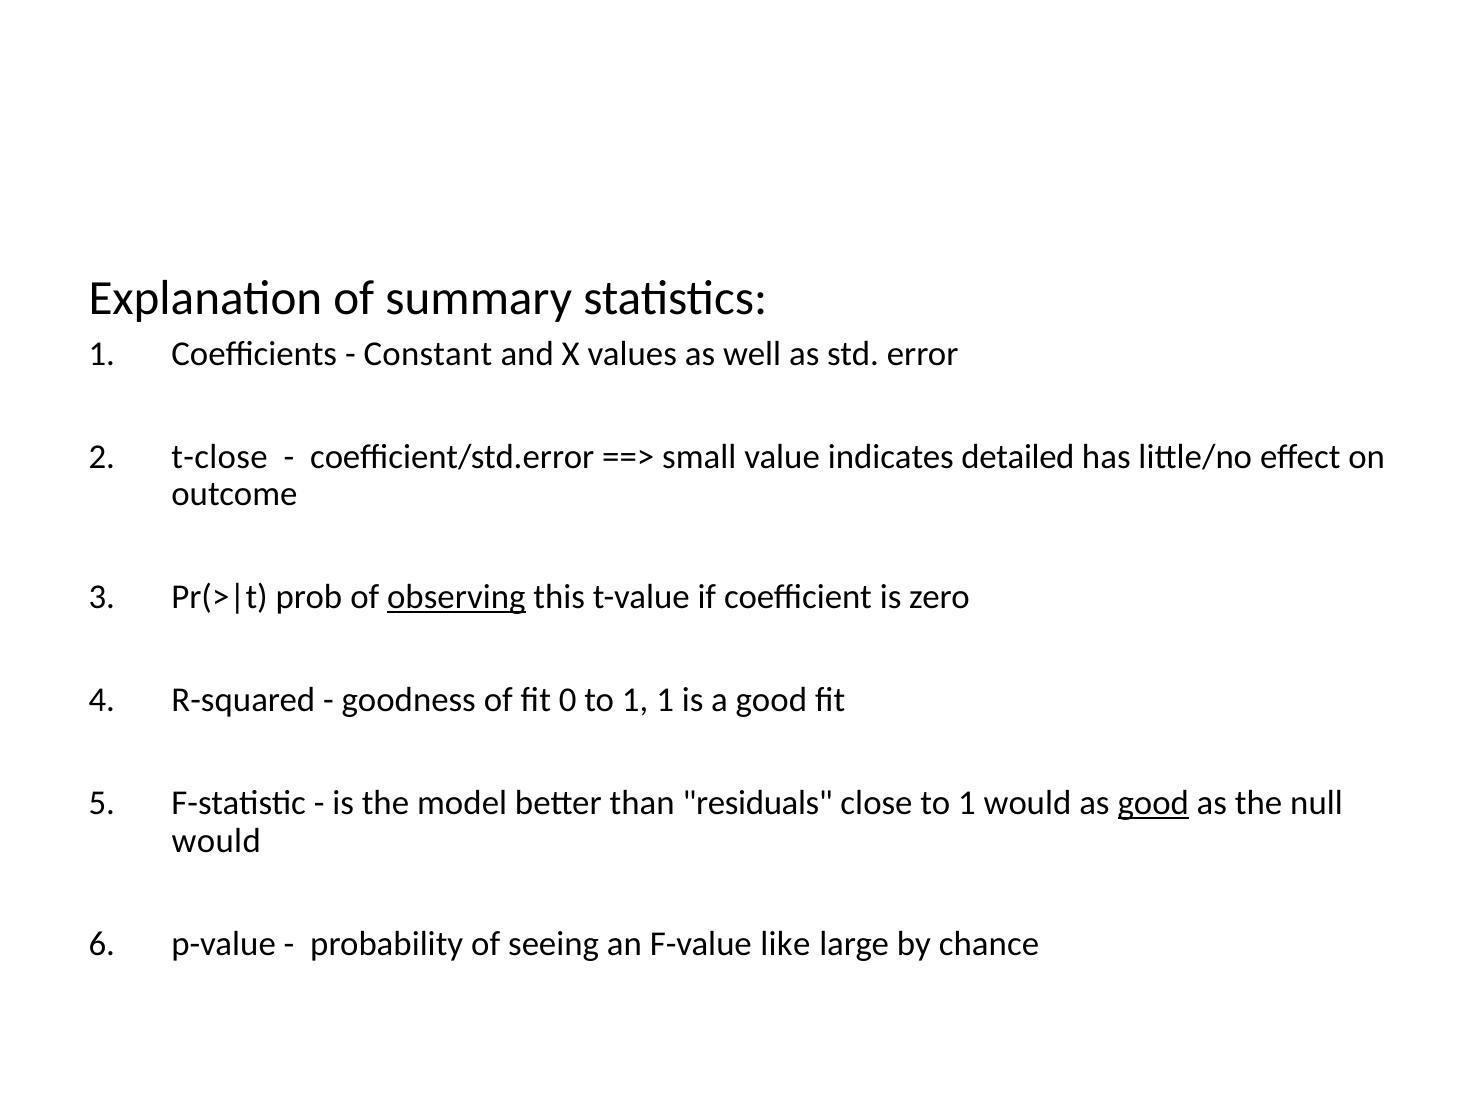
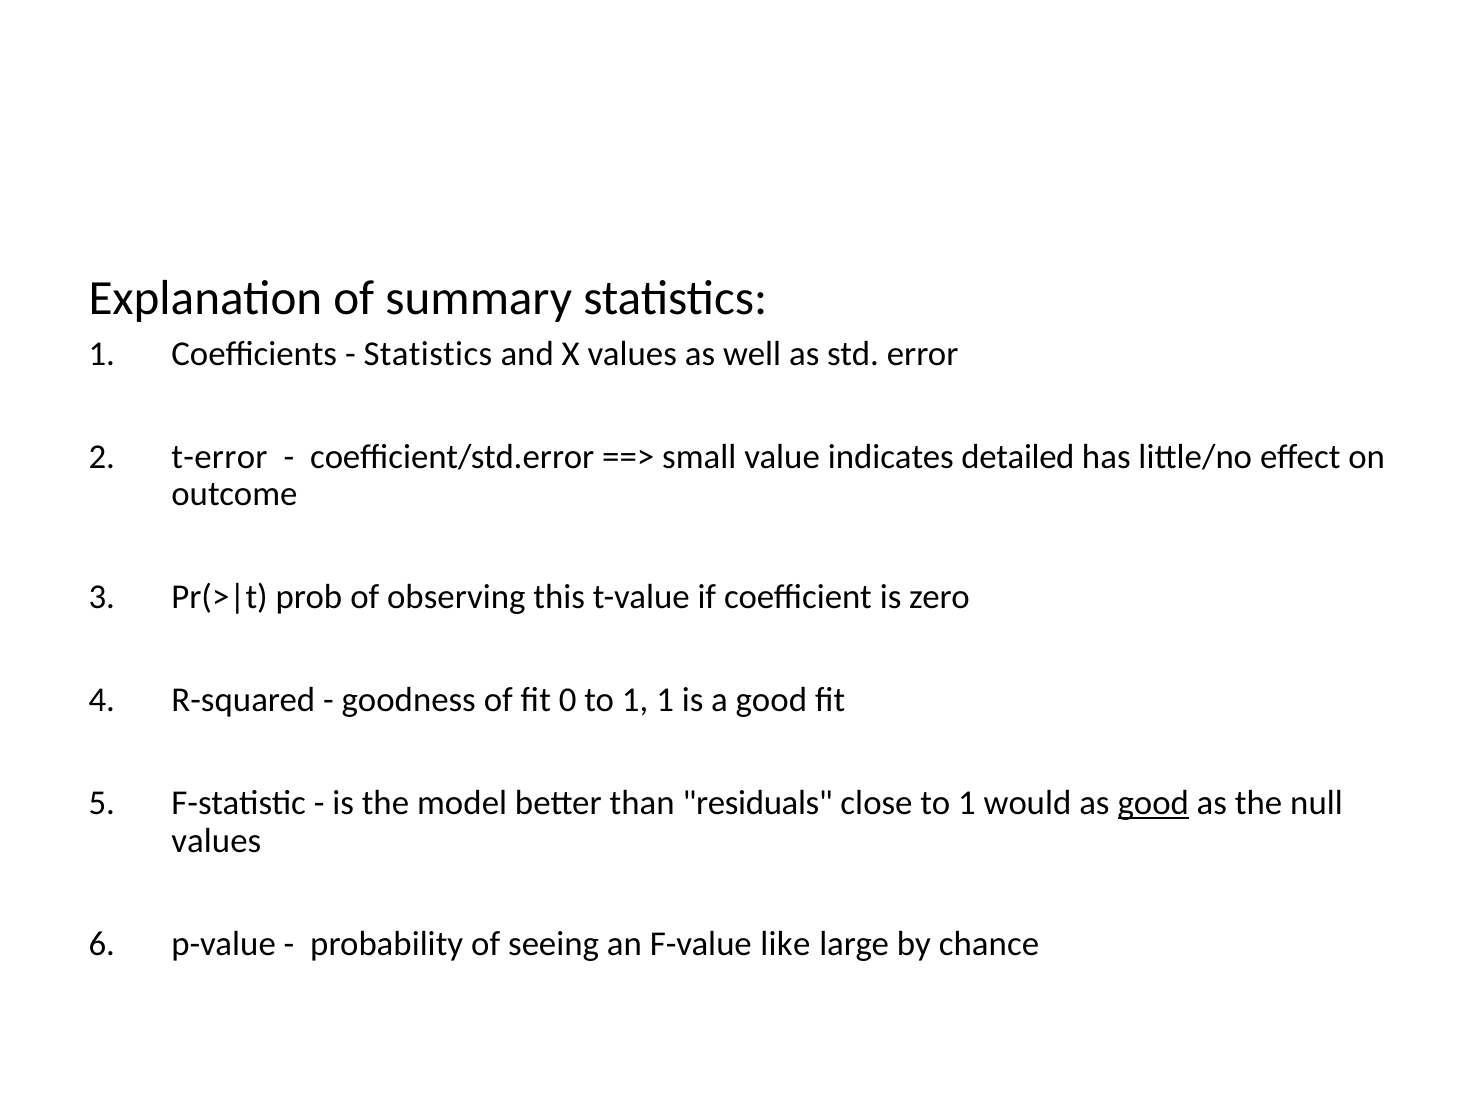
Constant at (428, 354): Constant -> Statistics
t-close: t-close -> t-error
observing underline: present -> none
would at (216, 841): would -> values
